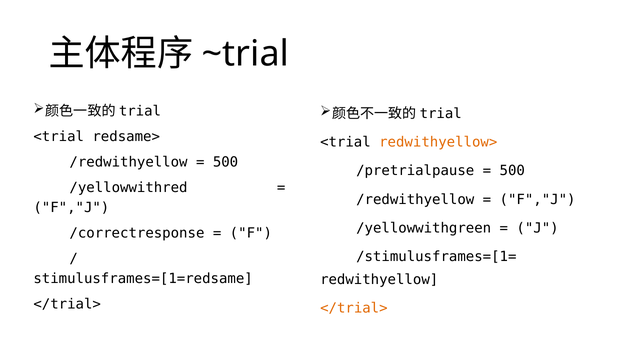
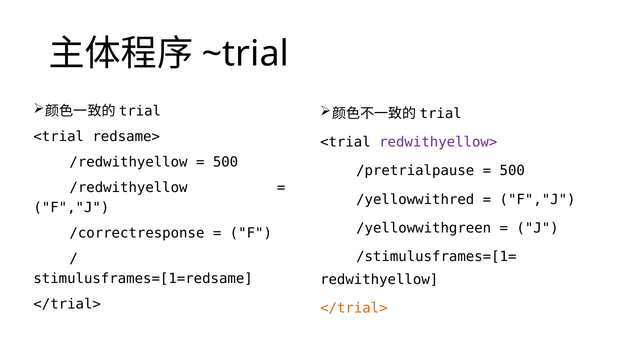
redwithyellow> colour: orange -> purple
/yellowwithred at (129, 188): /yellowwithred -> /redwithyellow
/redwithyellow at (415, 200): /redwithyellow -> /yellowwithred
